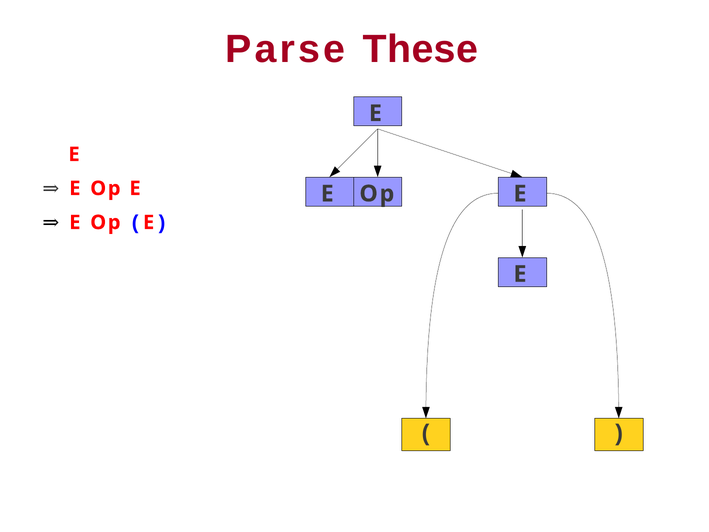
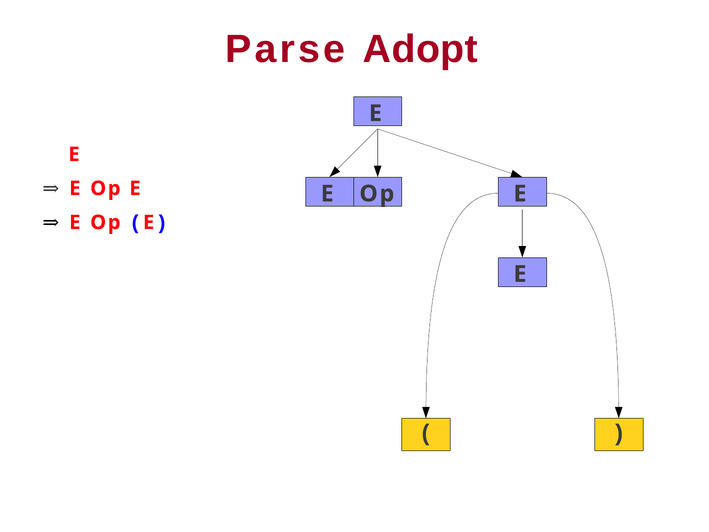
These: These -> Adopt
